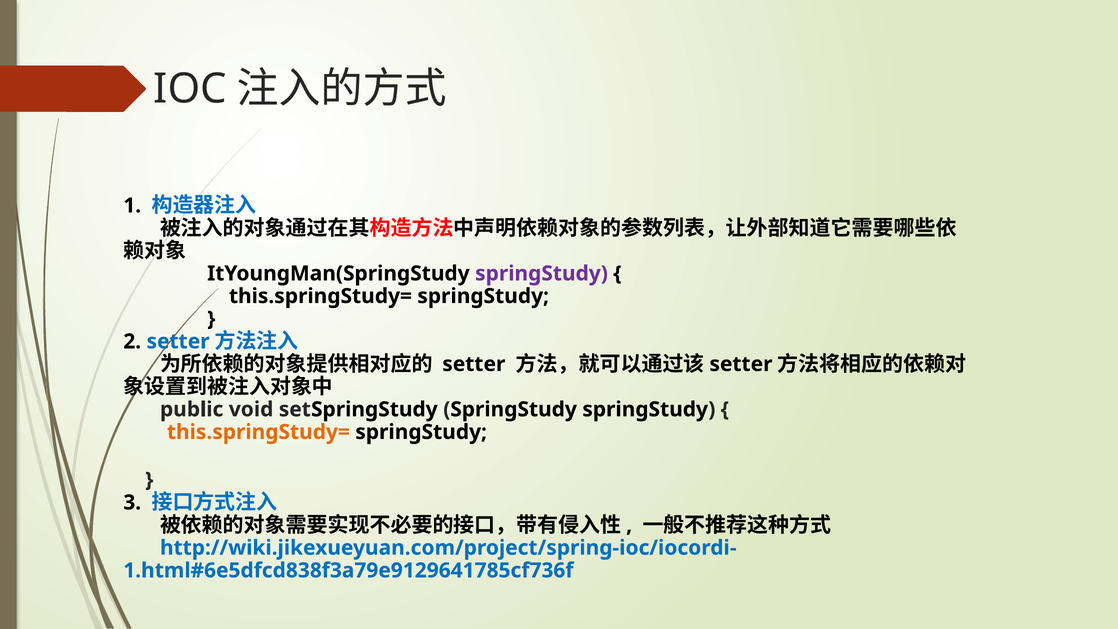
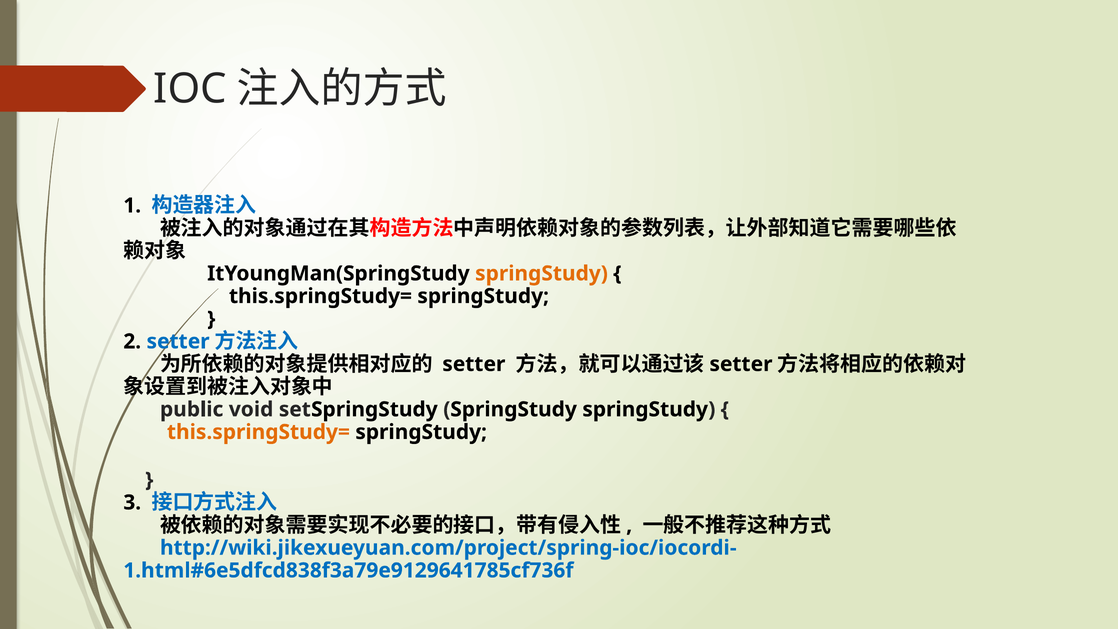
springStudy at (541, 273) colour: purple -> orange
